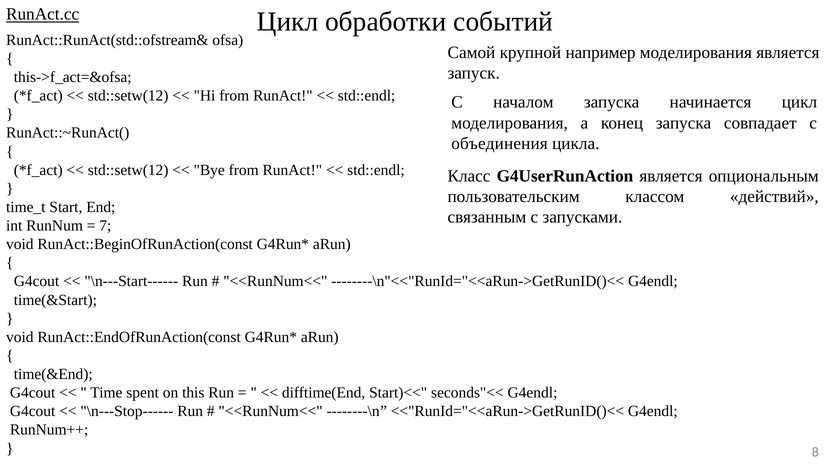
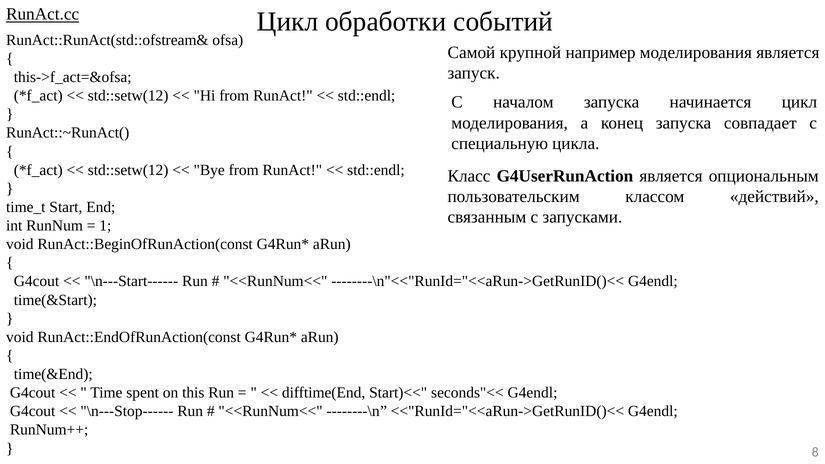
объединения: объединения -> специальную
7: 7 -> 1
